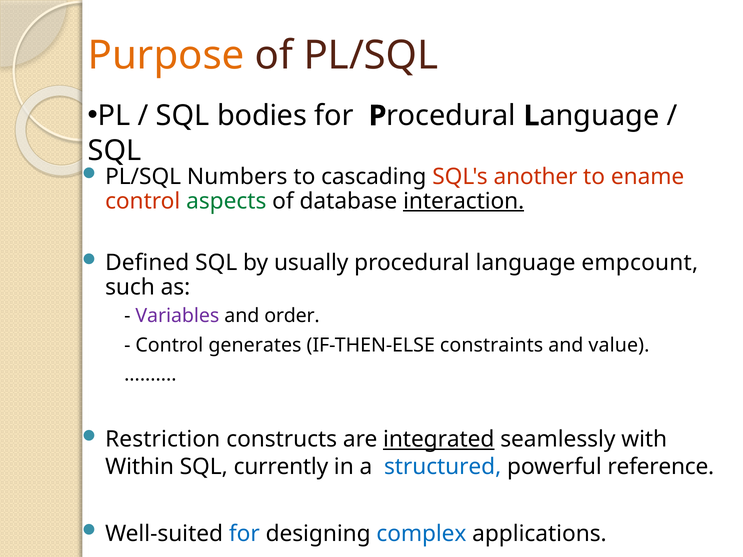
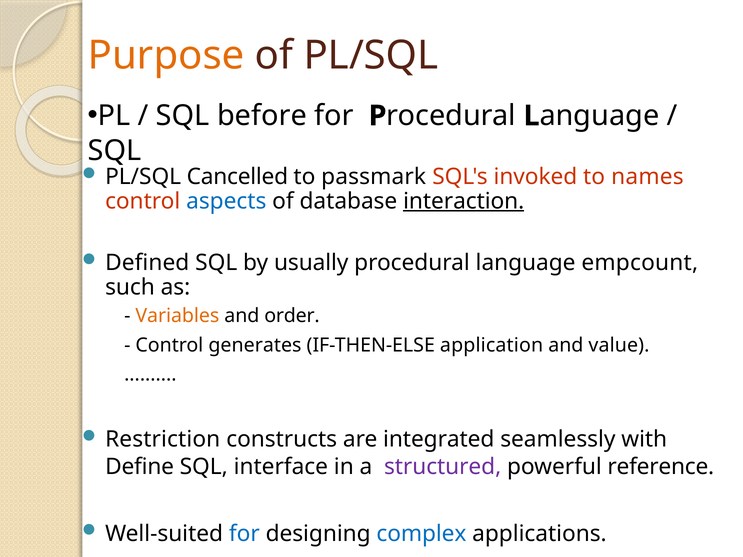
bodies: bodies -> before
Numbers: Numbers -> Cancelled
cascading: cascading -> passmark
another: another -> invoked
ename: ename -> names
aspects colour: green -> blue
Variables colour: purple -> orange
constraints: constraints -> application
integrated underline: present -> none
Within: Within -> Define
currently: currently -> interface
structured colour: blue -> purple
